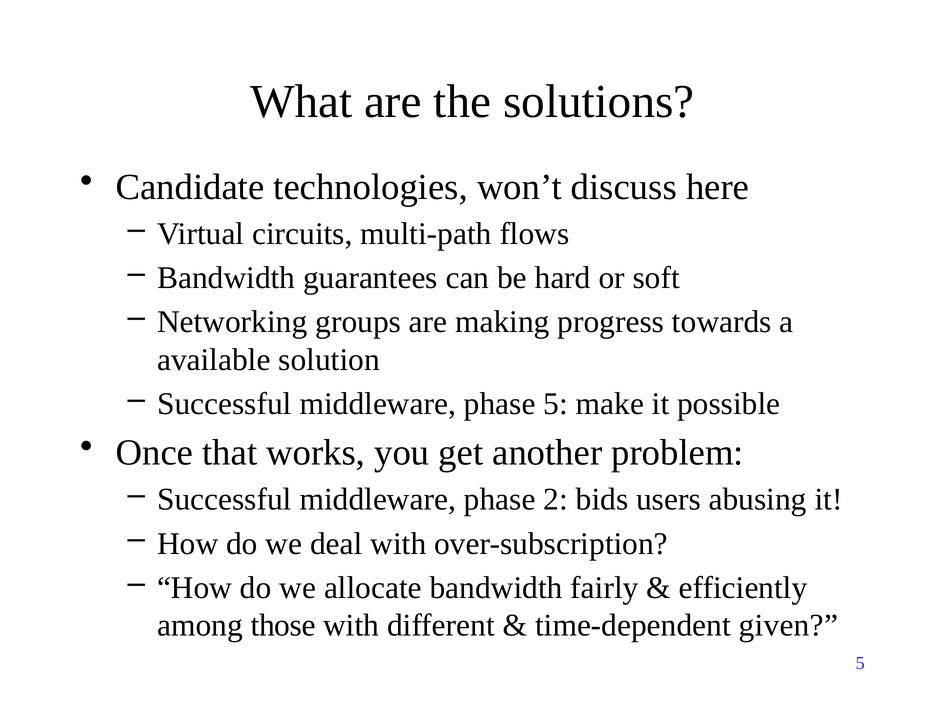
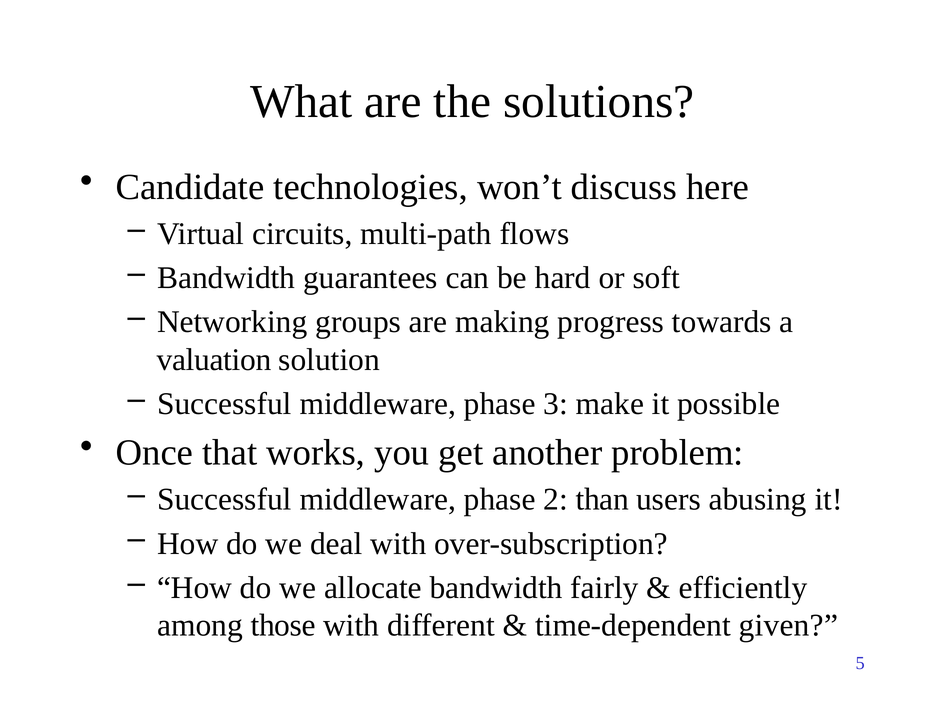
available: available -> valuation
phase 5: 5 -> 3
bids: bids -> than
